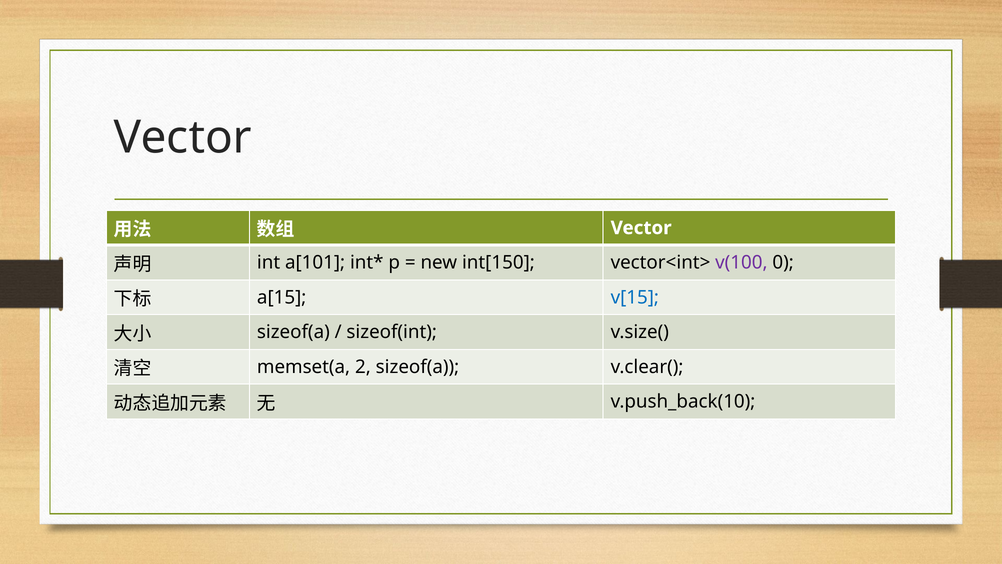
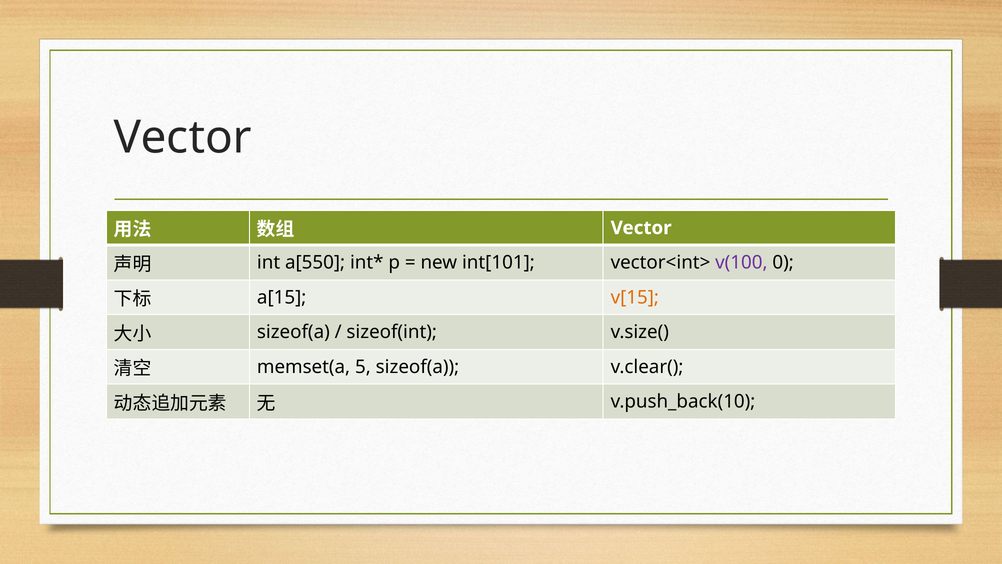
a[101: a[101 -> a[550
int[150: int[150 -> int[101
v[15 colour: blue -> orange
2: 2 -> 5
